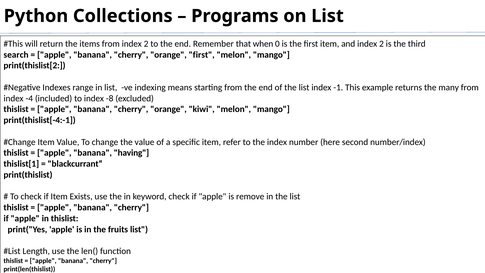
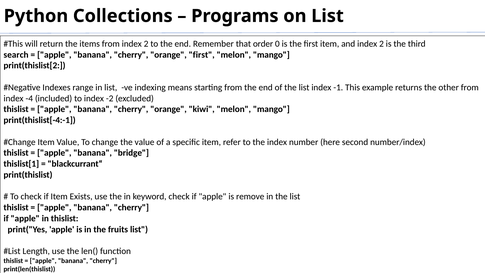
when: when -> order
many: many -> other
-8: -8 -> -2
having: having -> bridge
